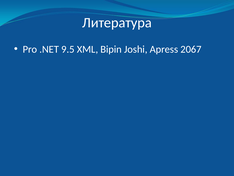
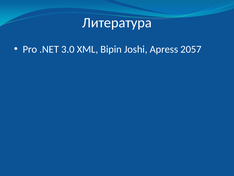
9.5: 9.5 -> 3.0
2067: 2067 -> 2057
